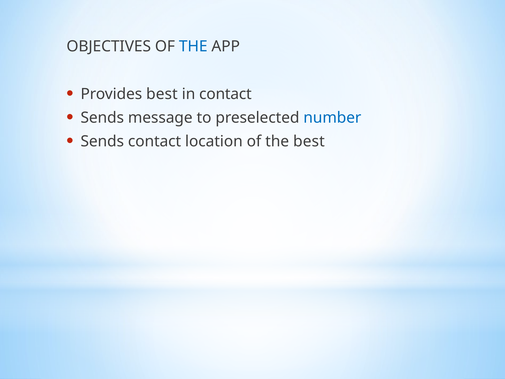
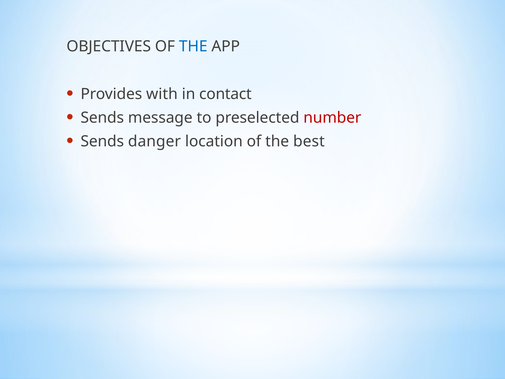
Provides best: best -> with
number colour: blue -> red
Sends contact: contact -> danger
